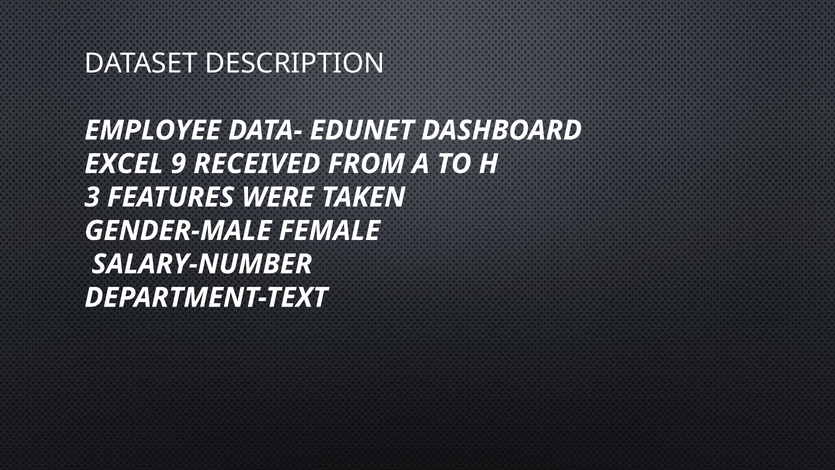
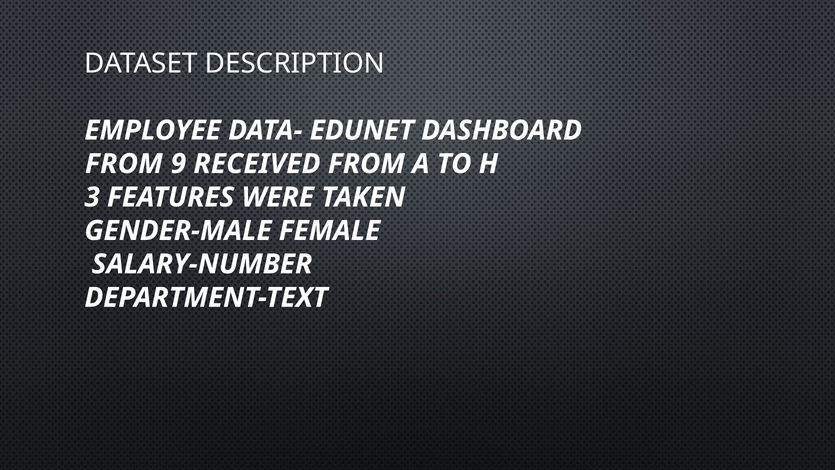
EXCEL at (124, 164): EXCEL -> FROM
